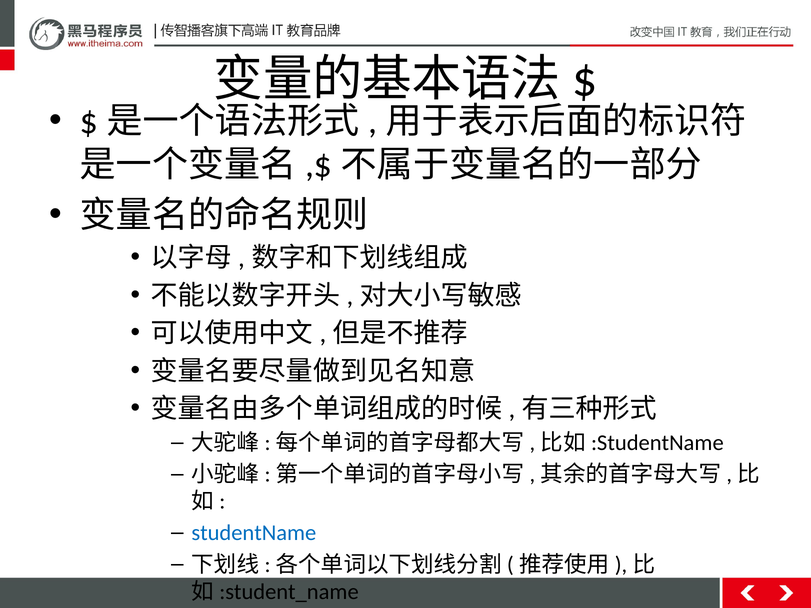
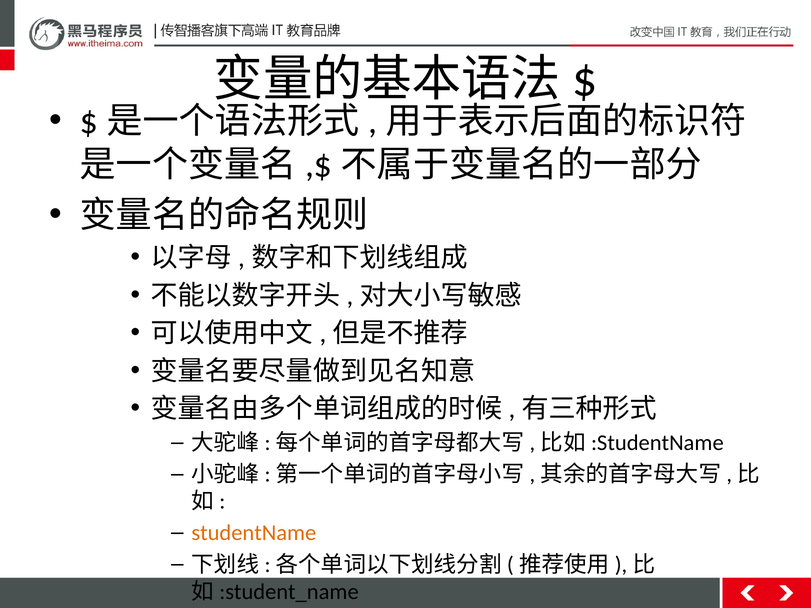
studentName colour: blue -> orange
